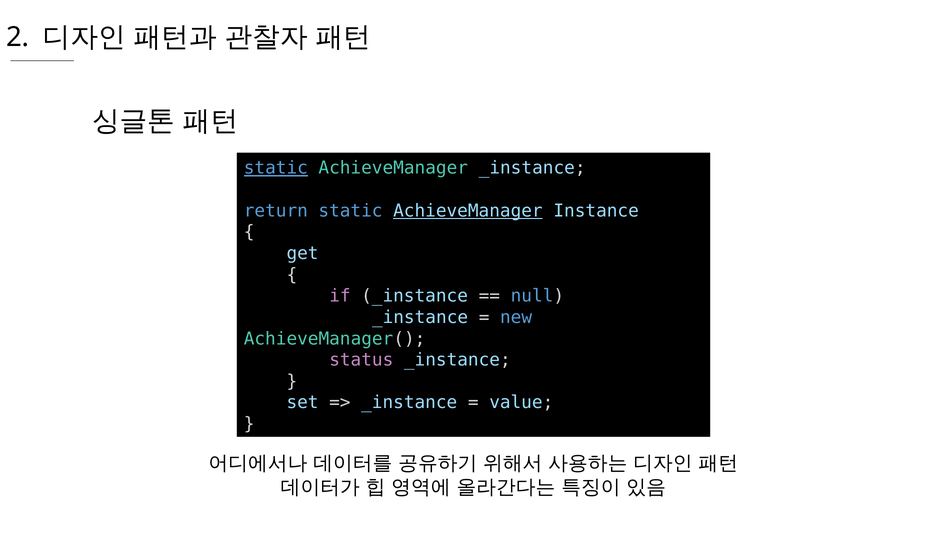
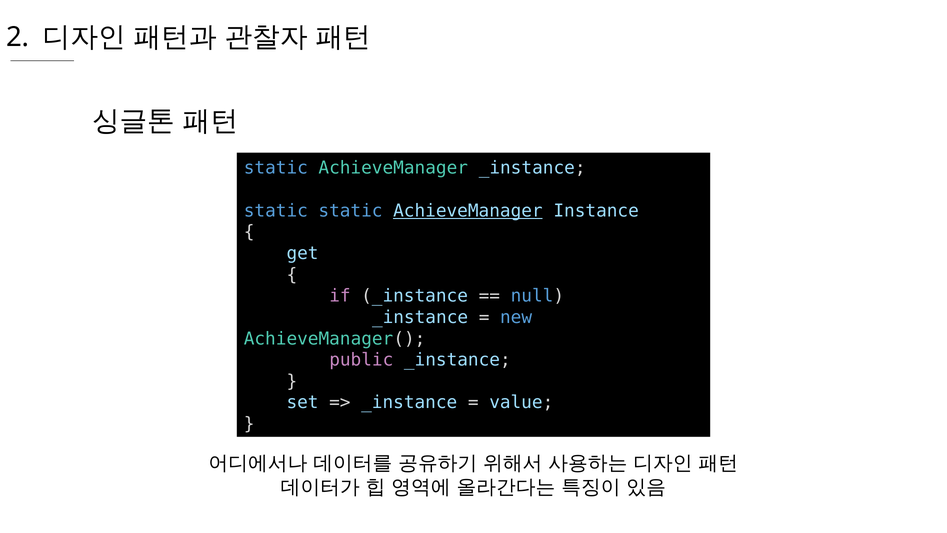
static at (276, 168) underline: present -> none
return at (276, 211): return -> static
status: status -> public
